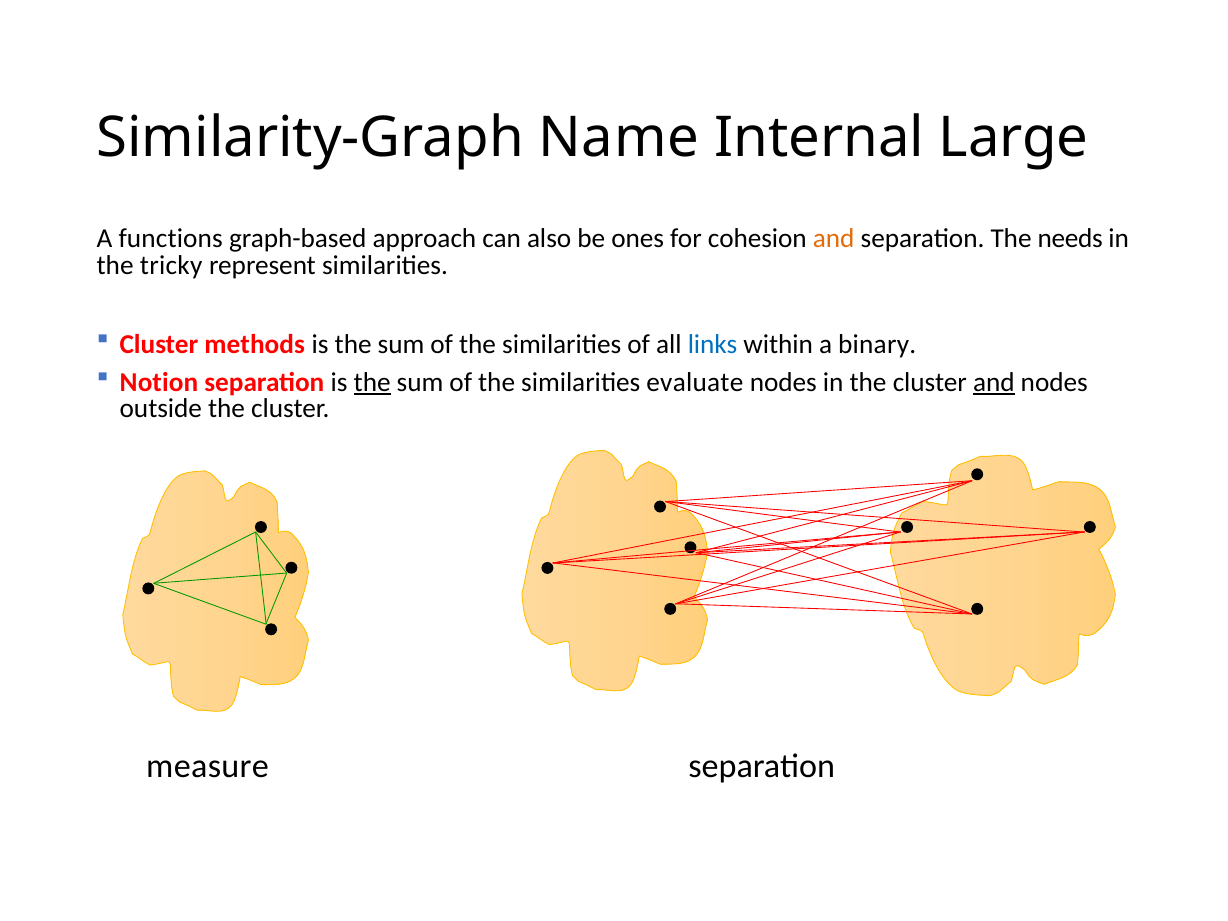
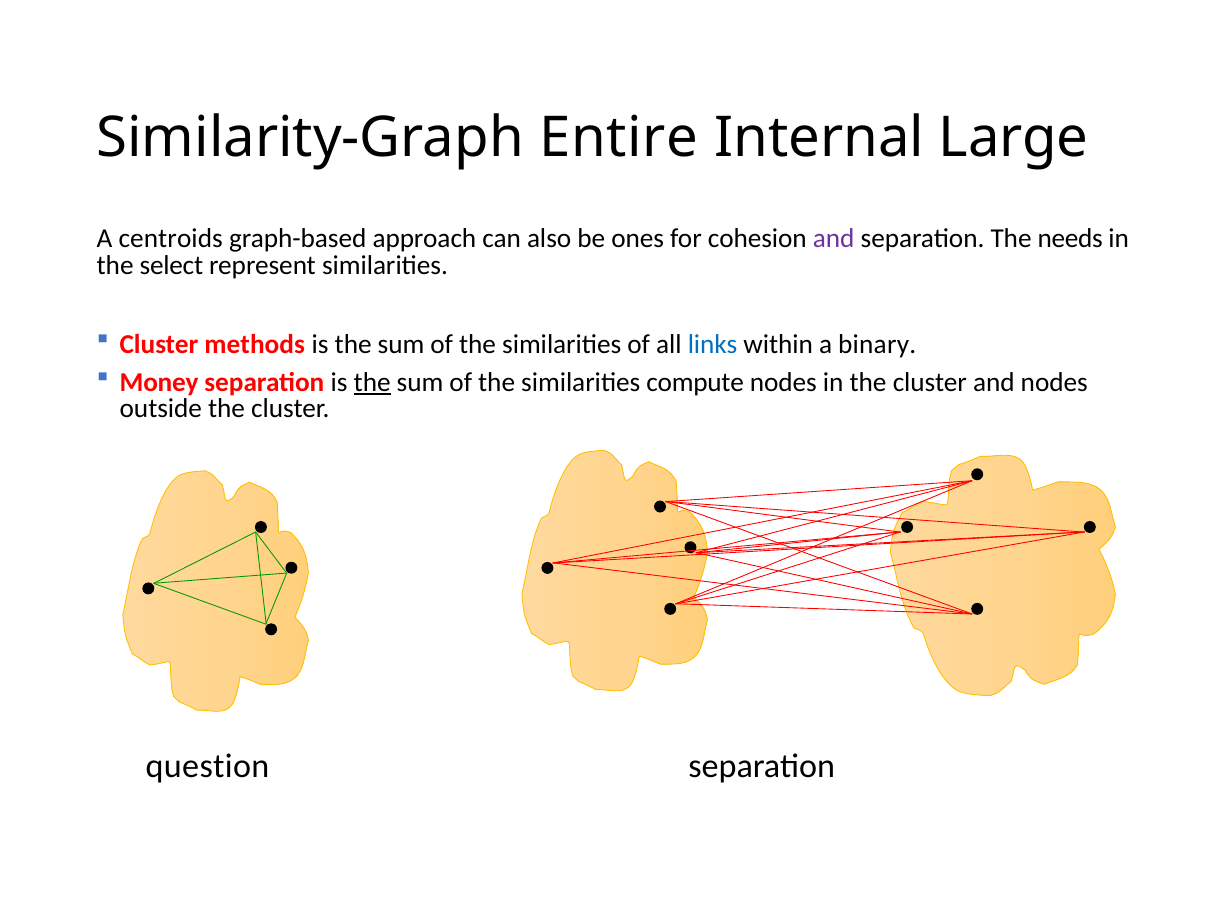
Name: Name -> Entire
functions: functions -> centroids
and at (834, 239) colour: orange -> purple
tricky: tricky -> select
Notion: Notion -> Money
evaluate: evaluate -> compute
and at (994, 382) underline: present -> none
measure: measure -> question
